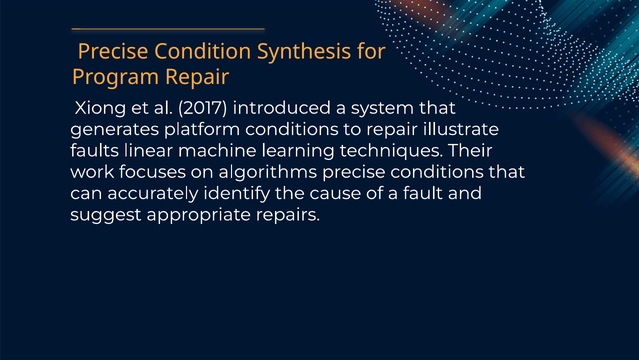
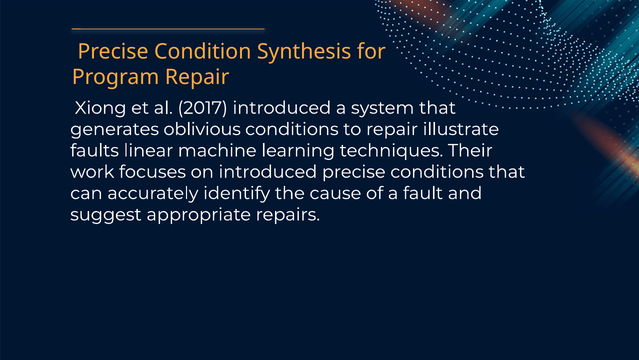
platform: platform -> oblivious
on algorithms: algorithms -> introduced
